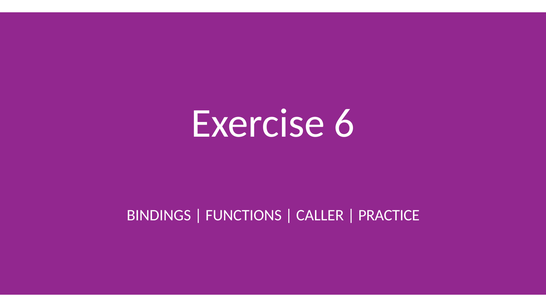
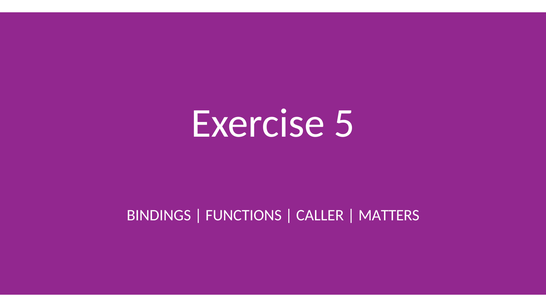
6: 6 -> 5
PRACTICE: PRACTICE -> MATTERS
